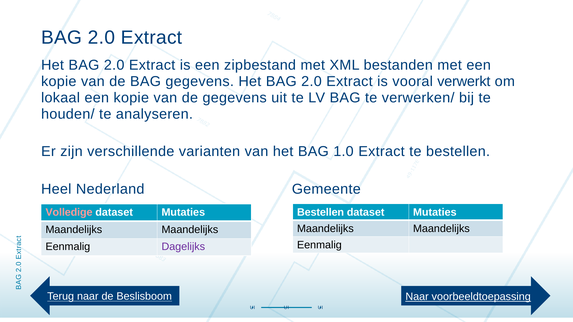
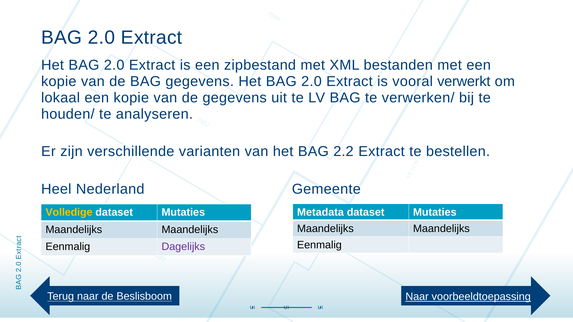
1.0: 1.0 -> 2.2
Bestellen at (321, 212): Bestellen -> Metadata
Volledige colour: pink -> yellow
